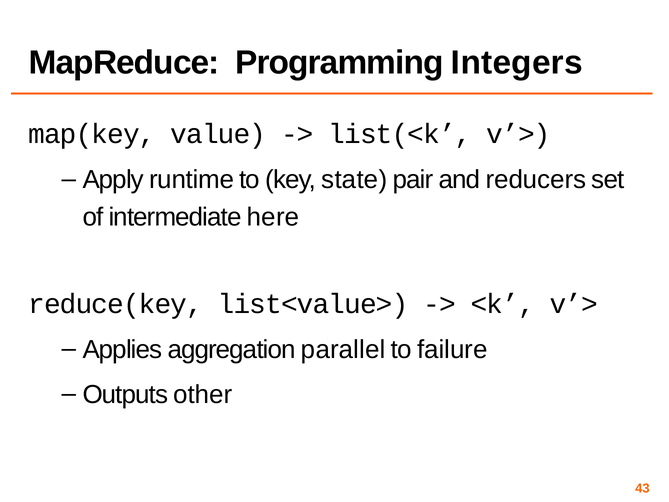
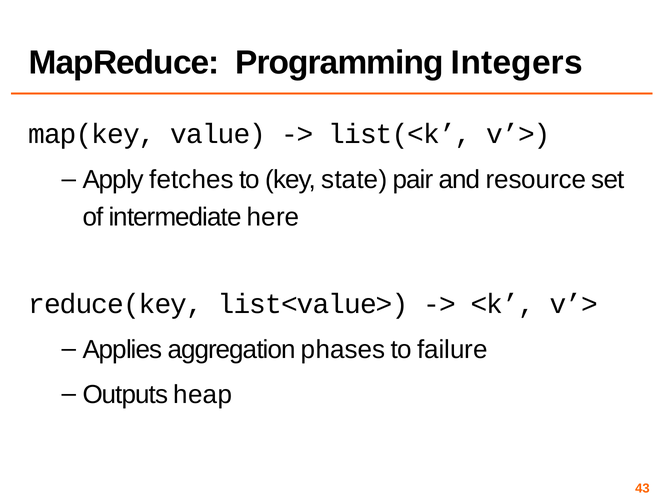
runtime: runtime -> fetches
reducers: reducers -> resource
parallel: parallel -> phases
other: other -> heap
